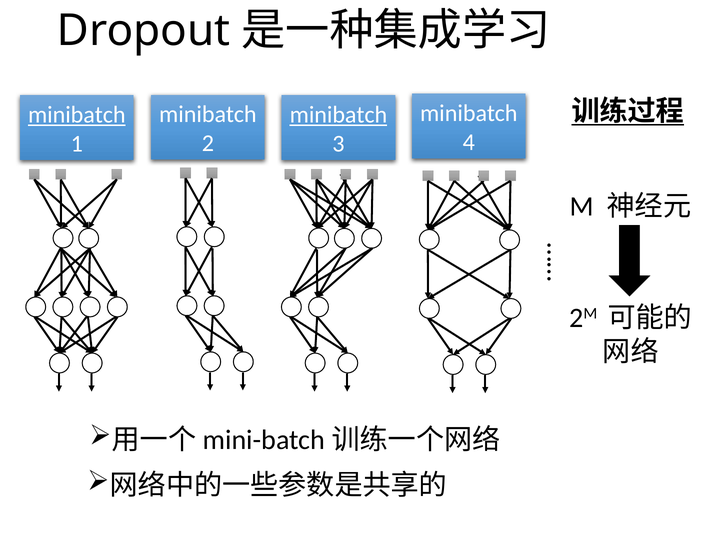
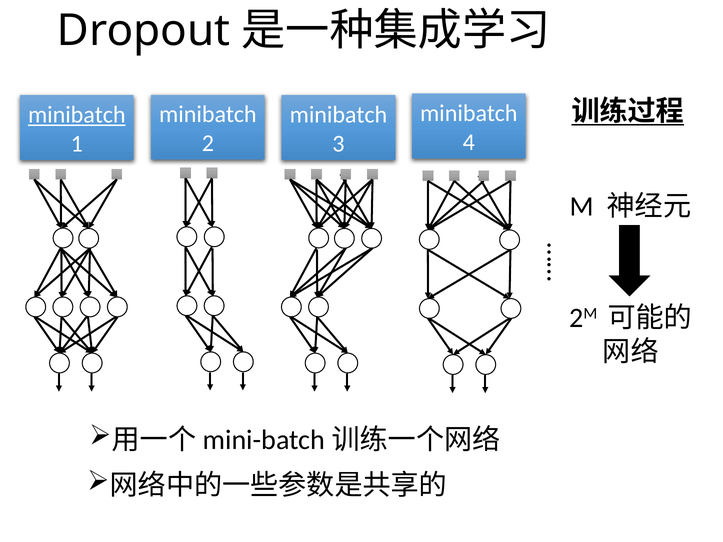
minibatch at (338, 115) underline: present -> none
